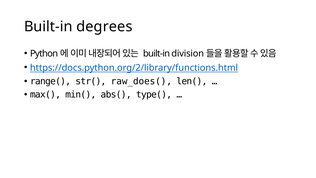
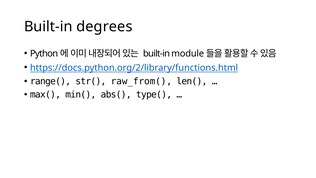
division: division -> module
raw_does(: raw_does( -> raw_from(
